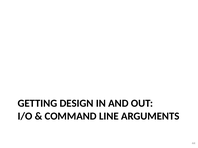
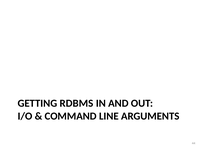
DESIGN: DESIGN -> RDBMS
